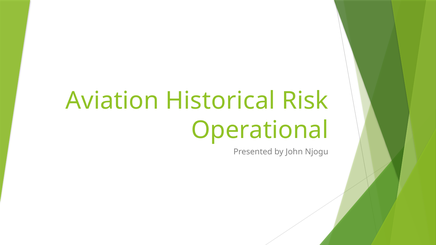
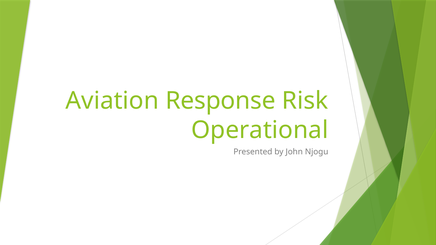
Historical: Historical -> Response
